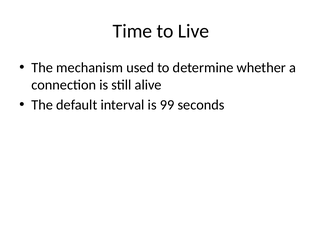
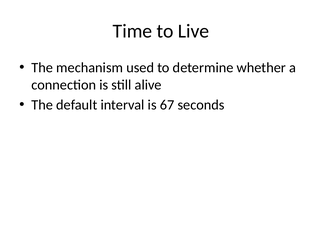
99: 99 -> 67
